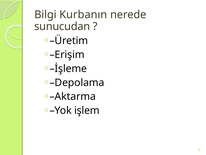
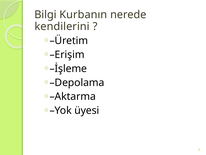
sunucudan: sunucudan -> kendilerini
işlem: işlem -> üyesi
